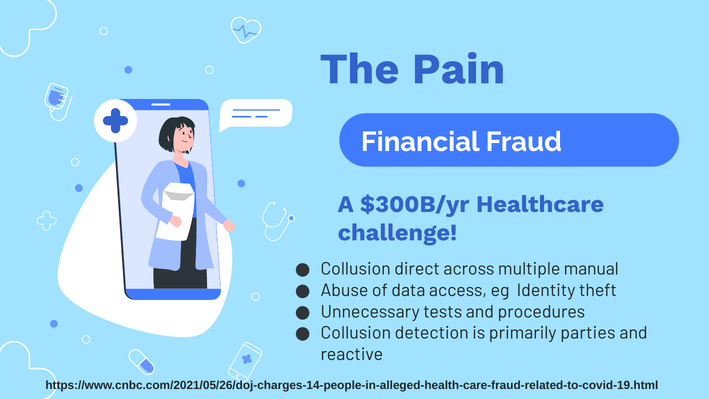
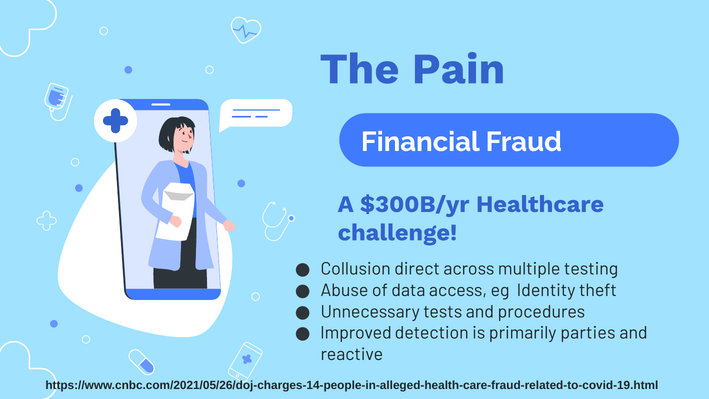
manual: manual -> testing
Collusion at (356, 333): Collusion -> Improved
